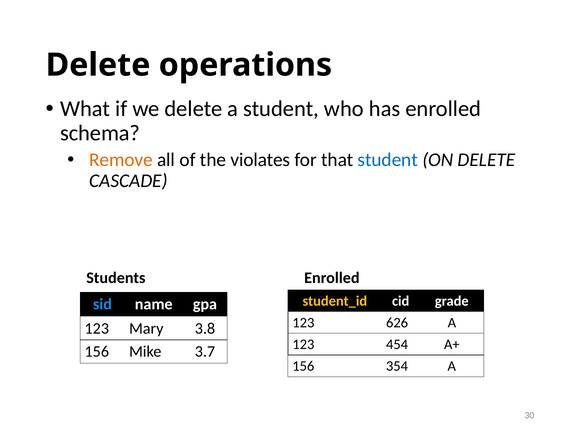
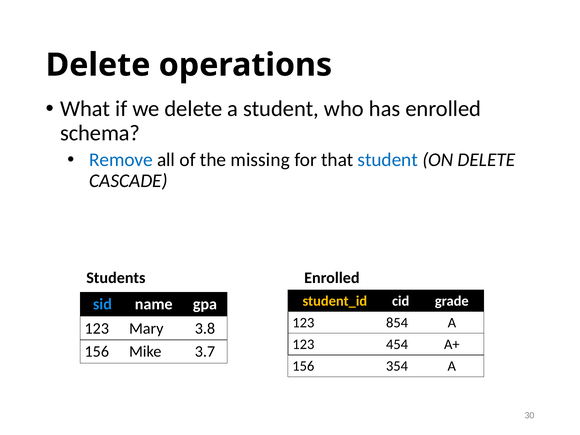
Remove colour: orange -> blue
violates: violates -> missing
626: 626 -> 854
